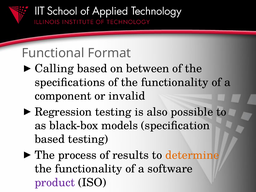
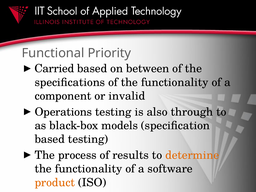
Format: Format -> Priority
Calling: Calling -> Carried
Regression: Regression -> Operations
possible: possible -> through
product colour: purple -> orange
